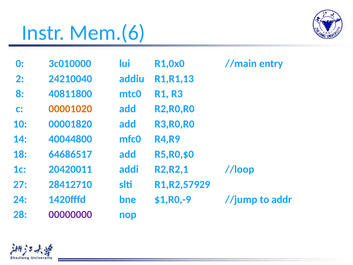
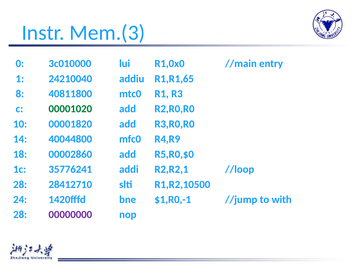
Mem.(6: Mem.(6 -> Mem.(3
2: 2 -> 1
R1,R1,13: R1,R1,13 -> R1,R1,65
00001020 colour: orange -> green
64686517: 64686517 -> 00002860
20420011: 20420011 -> 35776241
27 at (20, 184): 27 -> 28
R1,R2,57929: R1,R2,57929 -> R1,R2,10500
$1,R0,-9: $1,R0,-9 -> $1,R0,-1
addr: addr -> with
